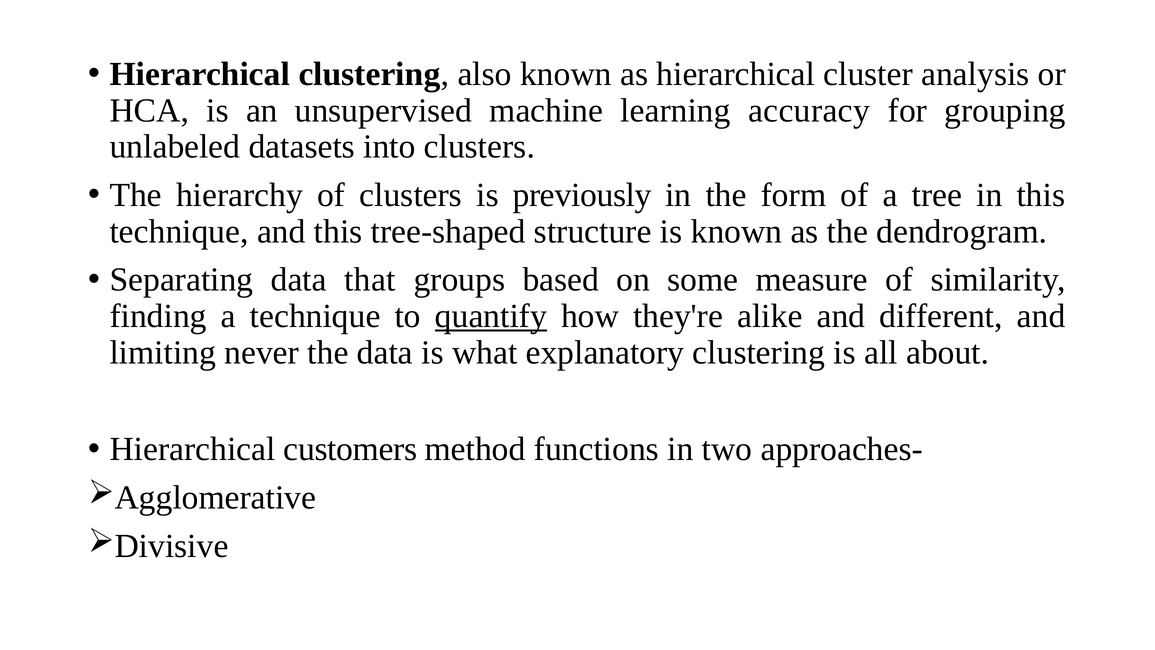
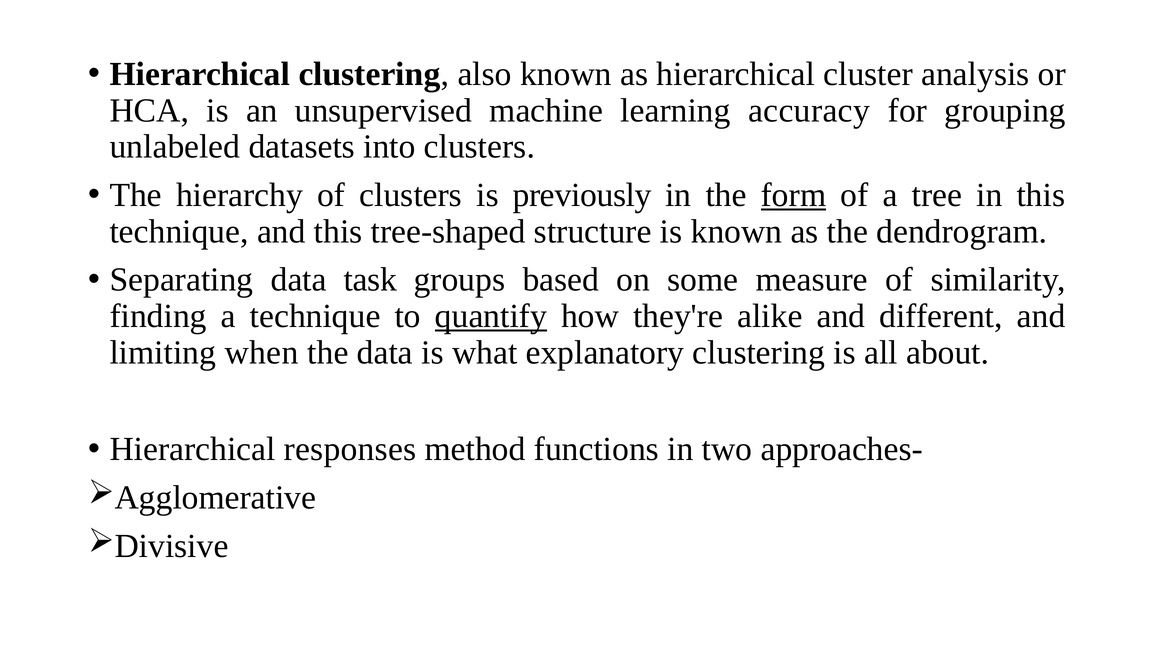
form underline: none -> present
that: that -> task
never: never -> when
customers: customers -> responses
